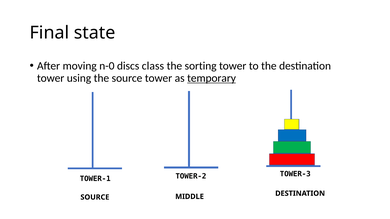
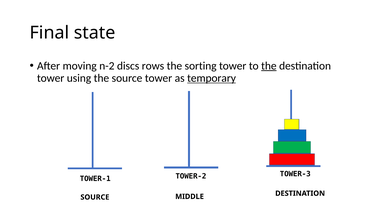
n-0: n-0 -> n-2
class: class -> rows
the at (269, 66) underline: none -> present
